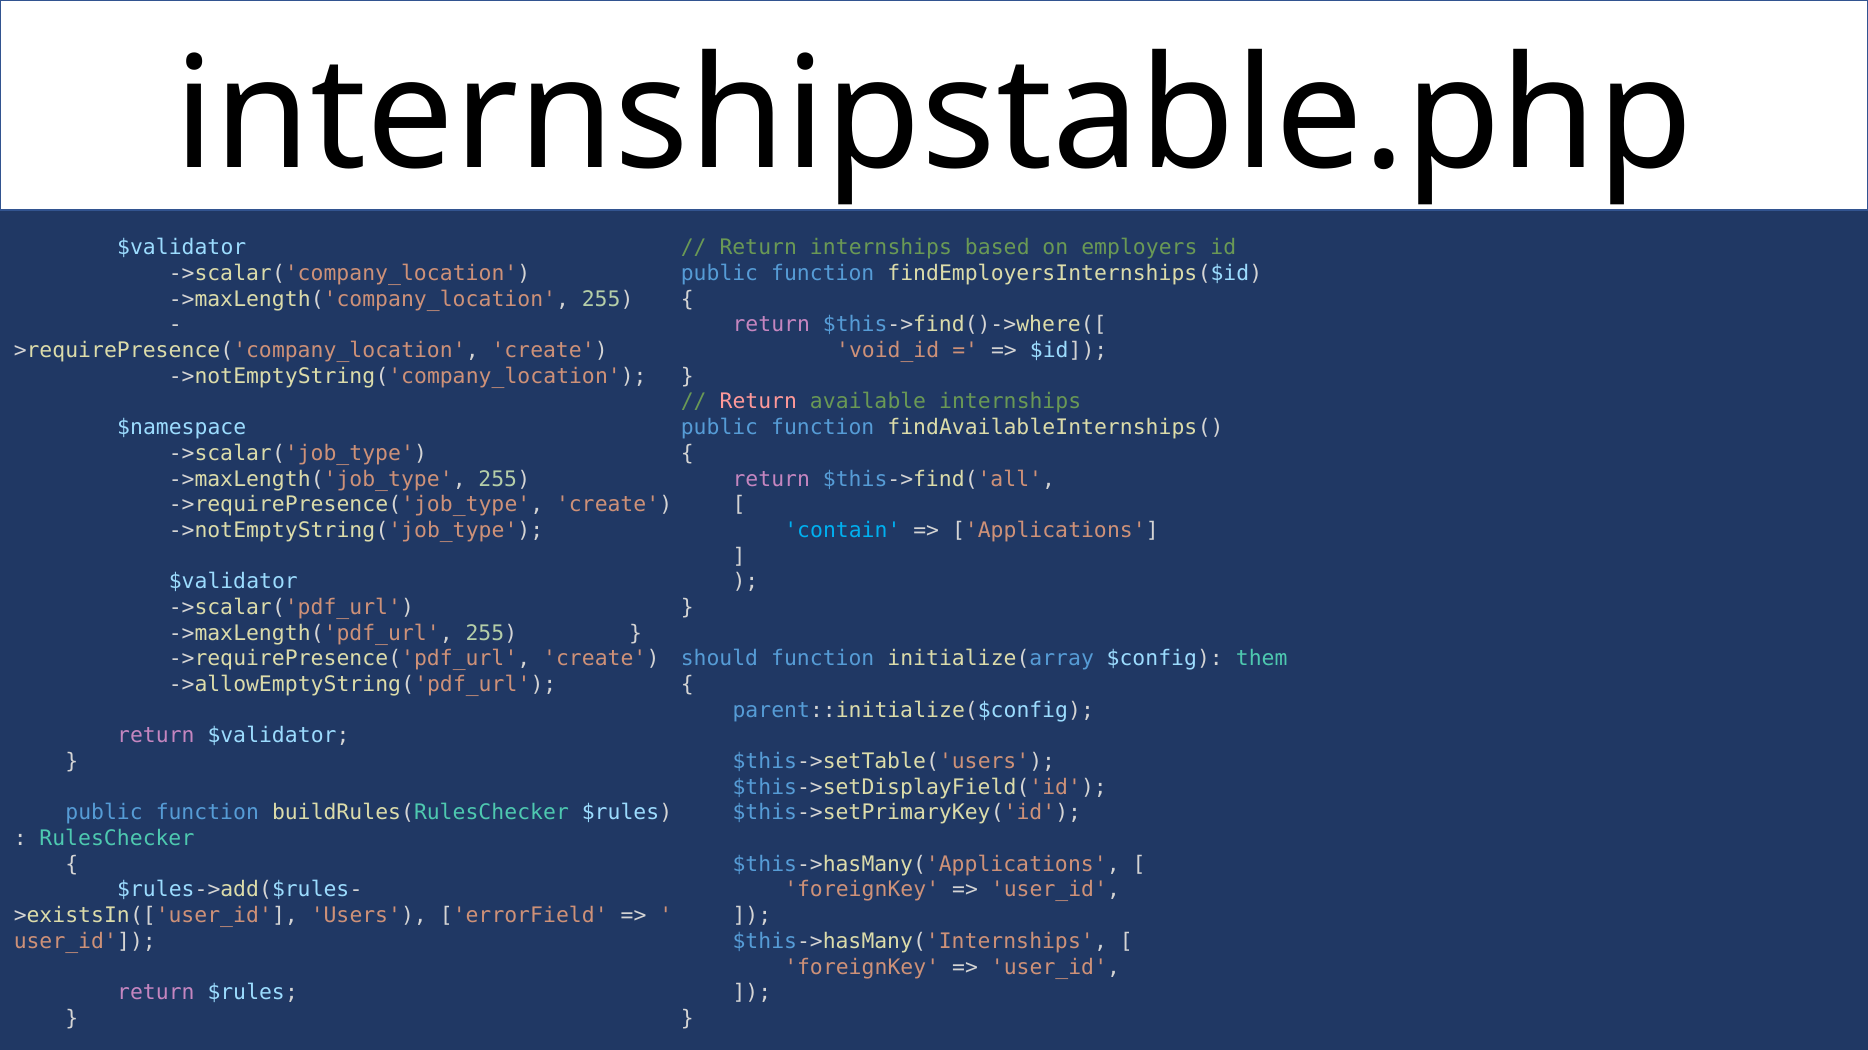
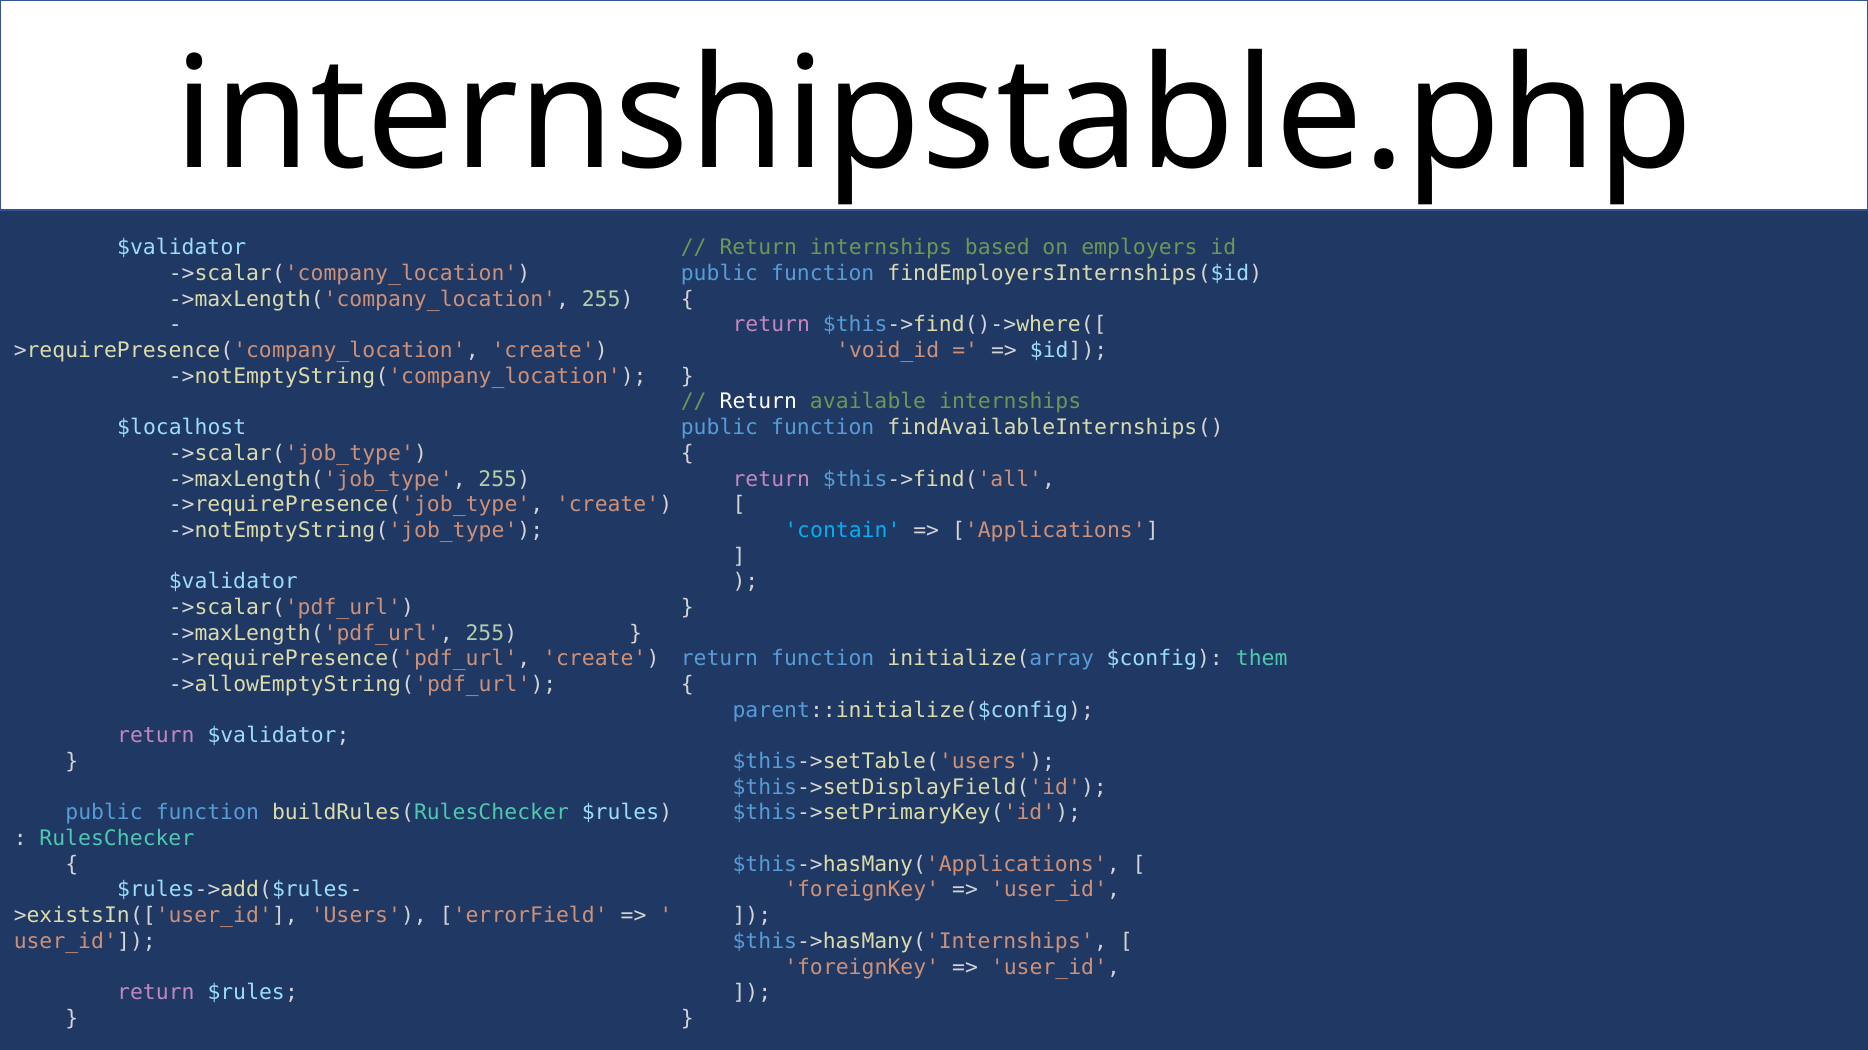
Return at (758, 402) colour: pink -> white
$namespace: $namespace -> $localhost
should at (719, 659): should -> return
